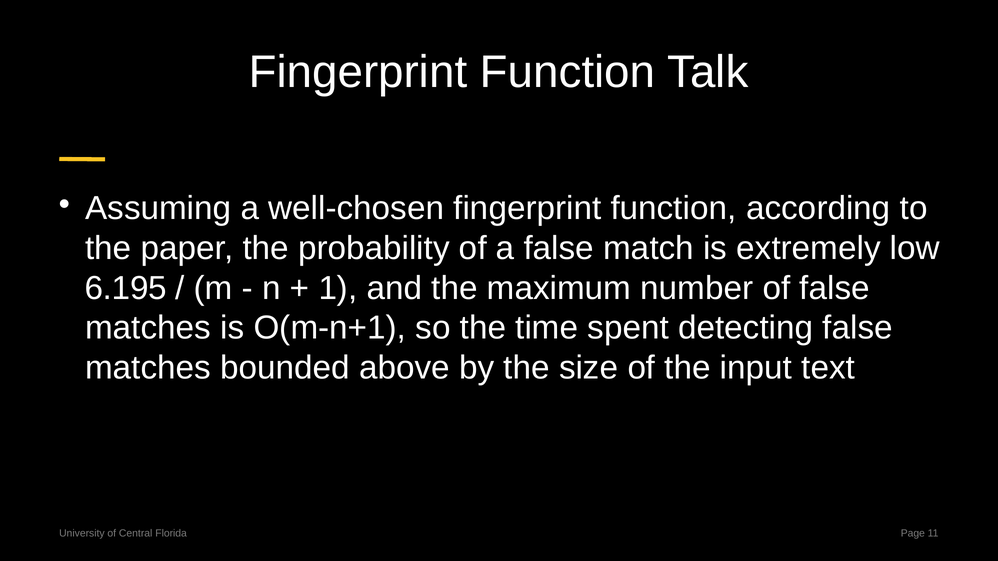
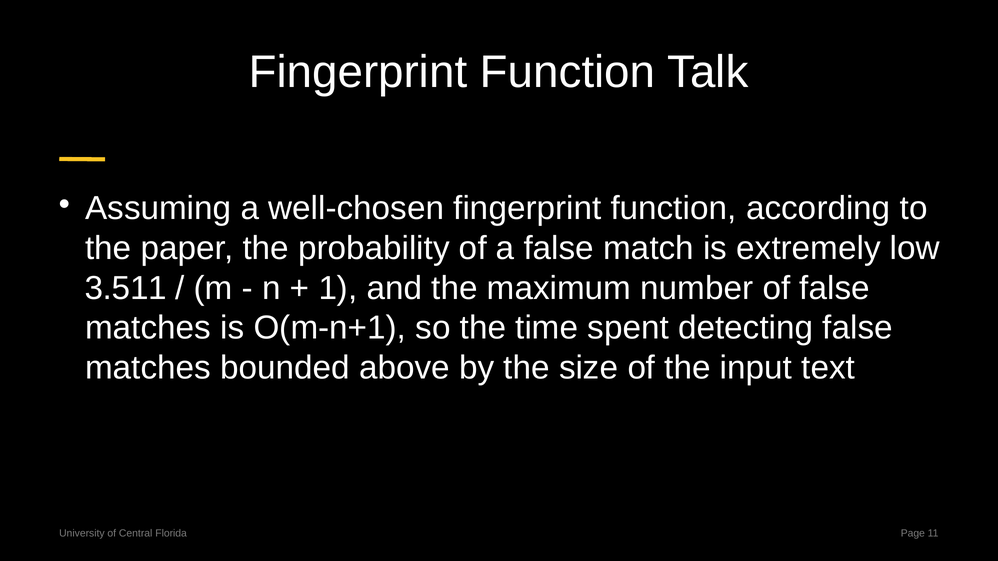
6.195: 6.195 -> 3.511
